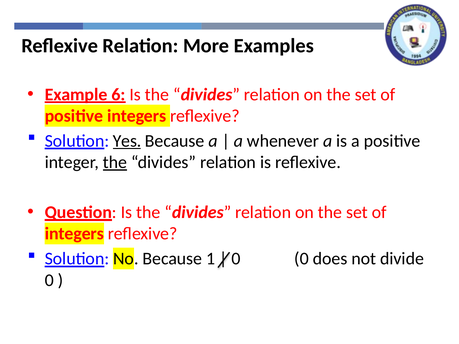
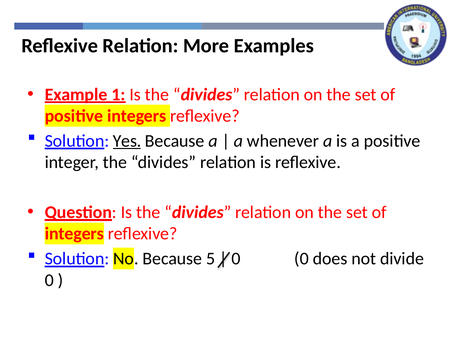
6: 6 -> 1
the at (115, 162) underline: present -> none
1: 1 -> 5
